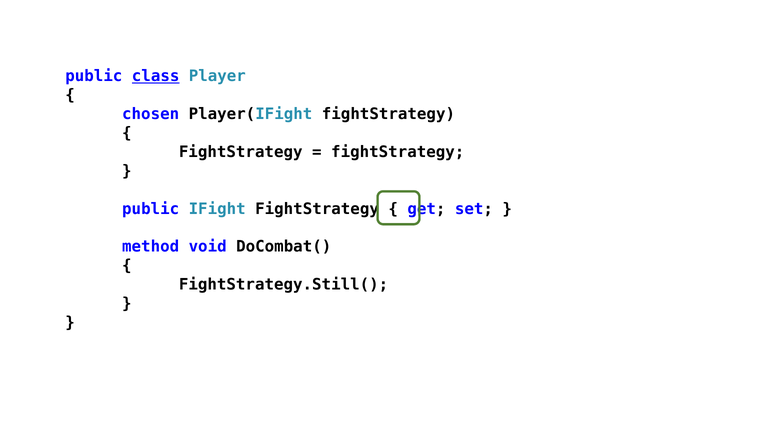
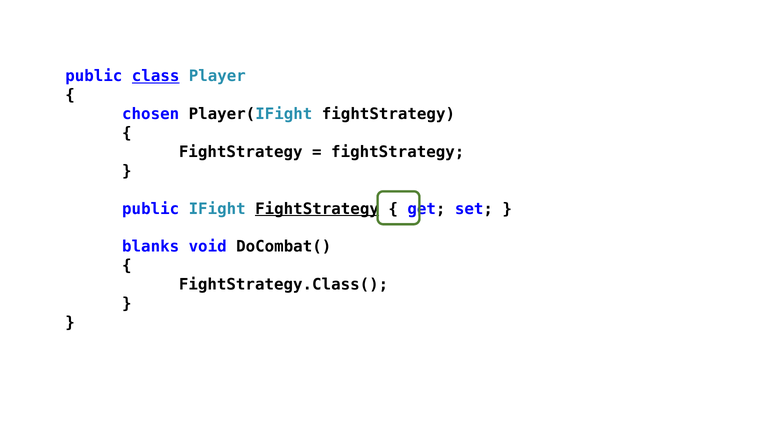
FightStrategy at (317, 209) underline: none -> present
method: method -> blanks
FightStrategy.Still(: FightStrategy.Still( -> FightStrategy.Class(
